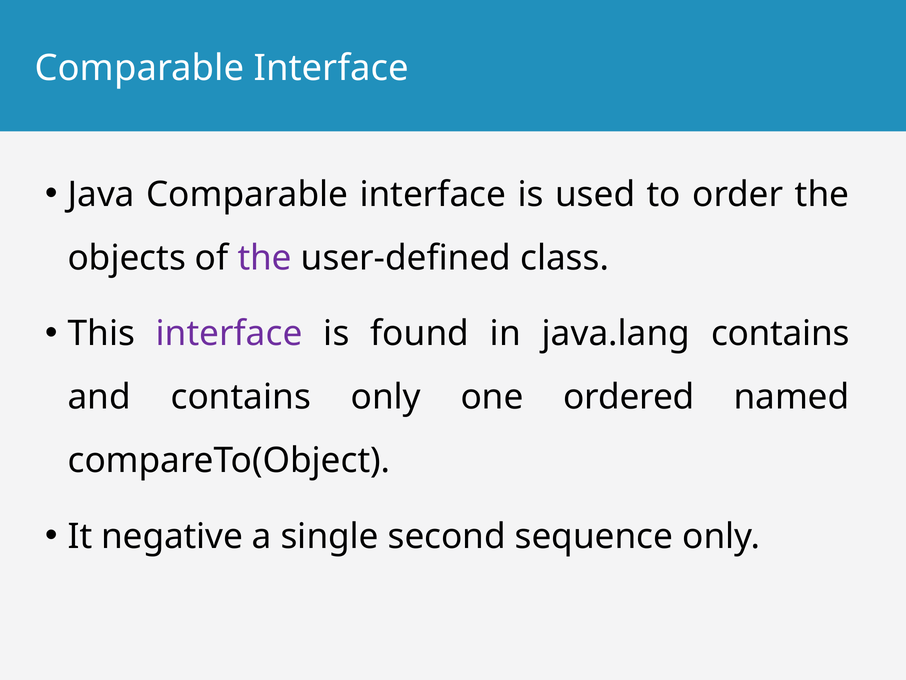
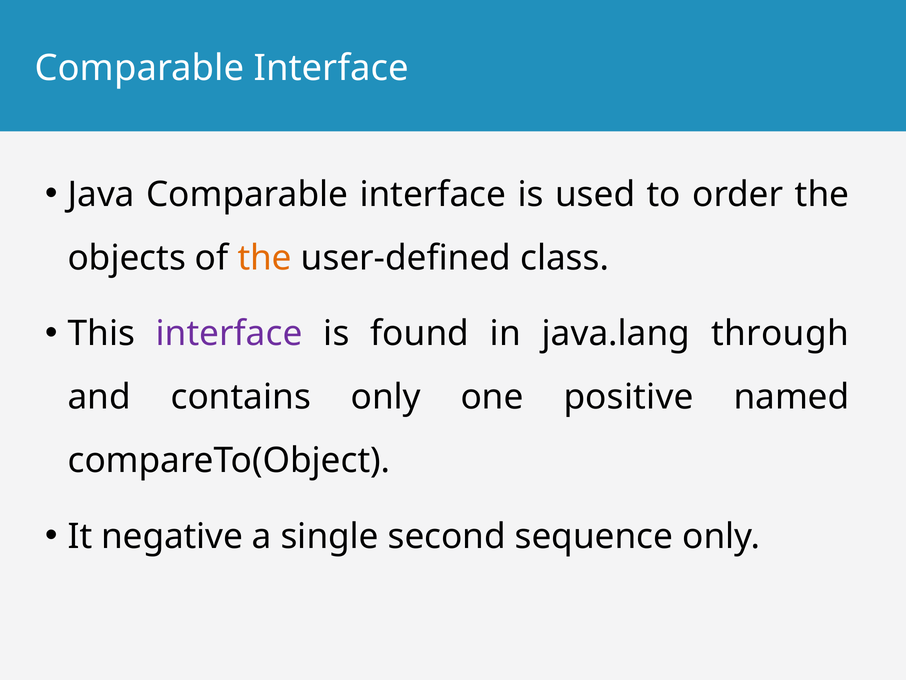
the at (265, 258) colour: purple -> orange
java.lang contains: contains -> through
ordered: ordered -> positive
